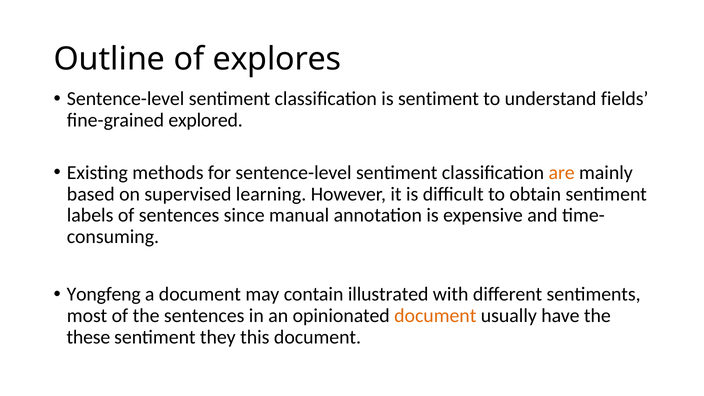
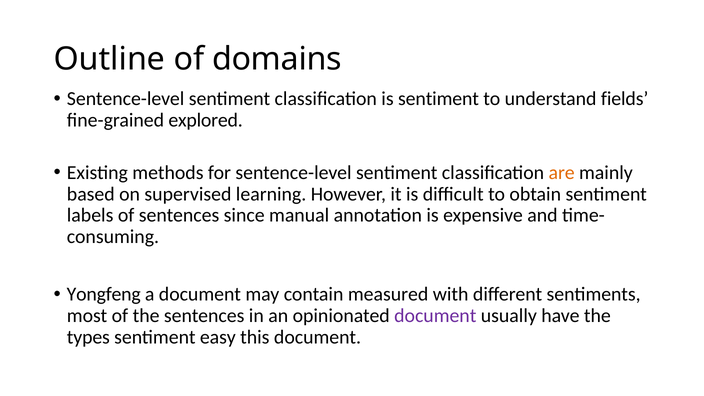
explores: explores -> domains
illustrated: illustrated -> measured
document at (435, 316) colour: orange -> purple
these: these -> types
they: they -> easy
